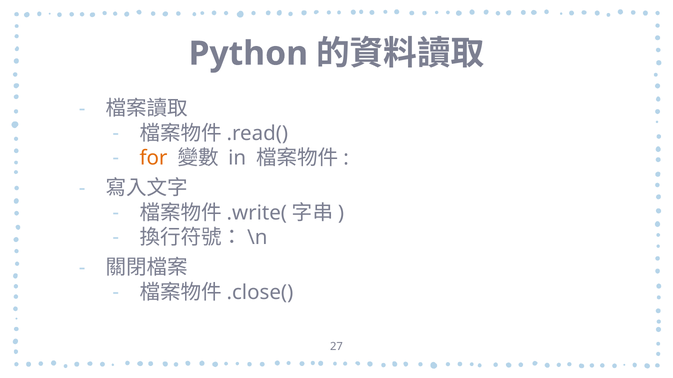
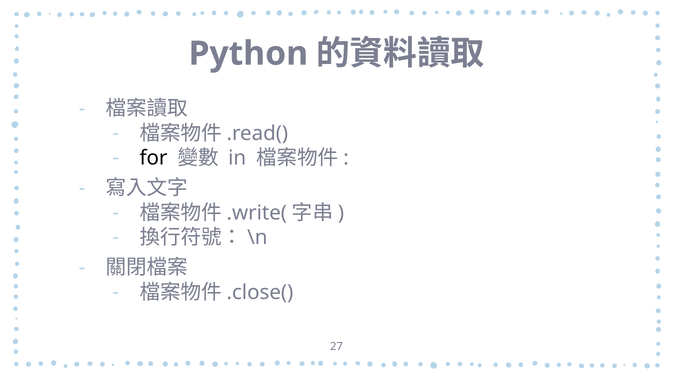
for colour: orange -> black
